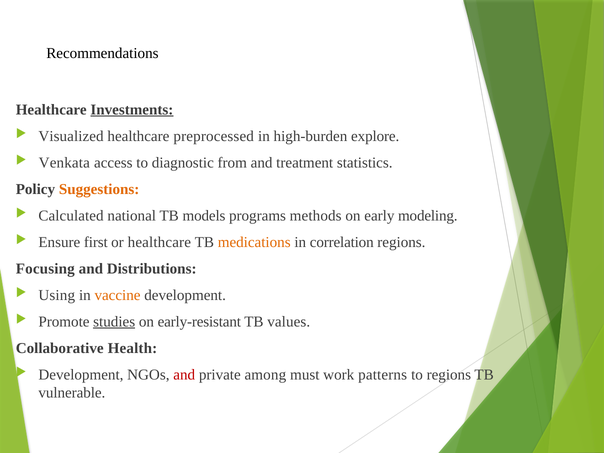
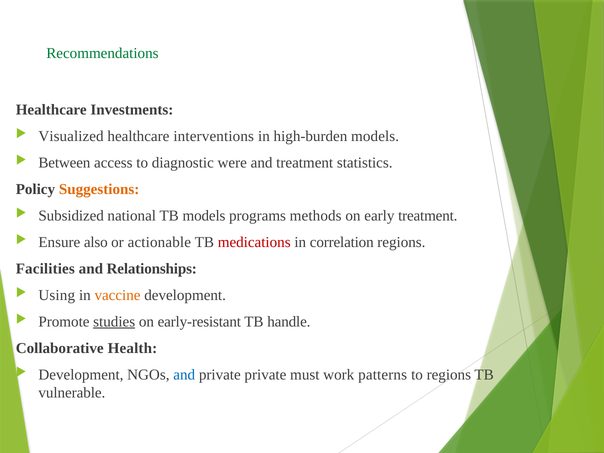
Recommendations colour: black -> green
Investments underline: present -> none
preprocessed: preprocessed -> interventions
high-burden explore: explore -> models
Venkata: Venkata -> Between
from: from -> were
Calculated: Calculated -> Subsidized
early modeling: modeling -> treatment
first: first -> also
or healthcare: healthcare -> actionable
medications colour: orange -> red
Focusing: Focusing -> Facilities
Distributions: Distributions -> Relationships
values: values -> handle
and at (184, 375) colour: red -> blue
private among: among -> private
